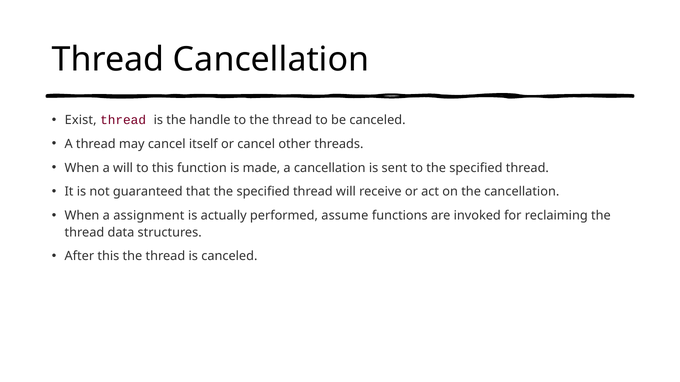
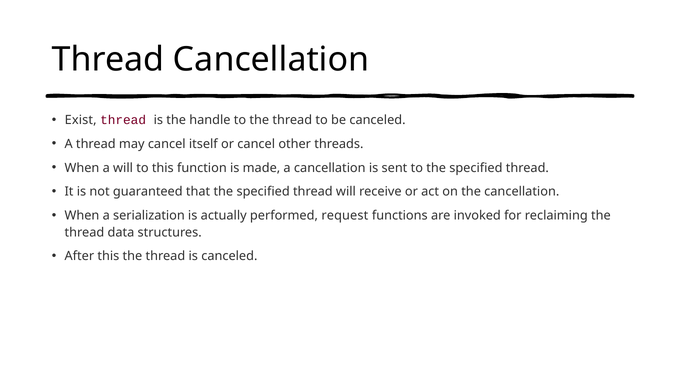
assignment: assignment -> serialization
assume: assume -> request
